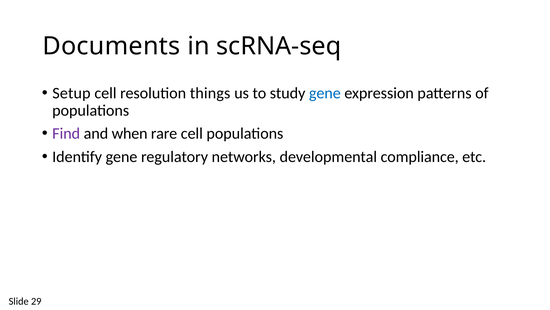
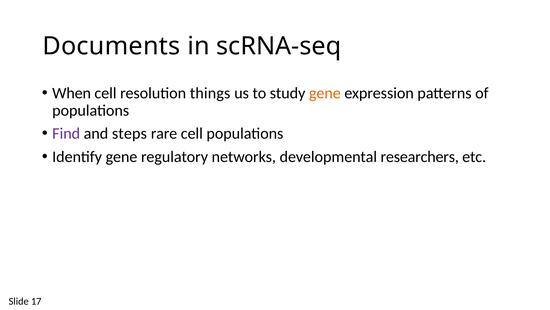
Setup: Setup -> When
gene at (325, 93) colour: blue -> orange
when: when -> steps
compliance: compliance -> researchers
29: 29 -> 17
